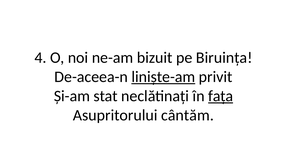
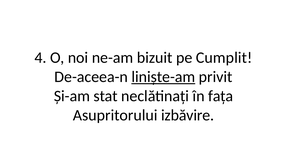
Biruința: Biruința -> Cumplit
fața underline: present -> none
cântăm: cântăm -> izbăvire
